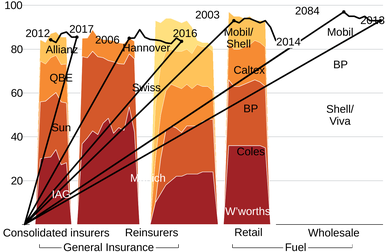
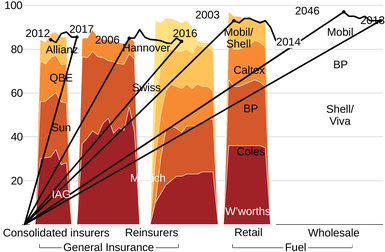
2084: 2084 -> 2046
